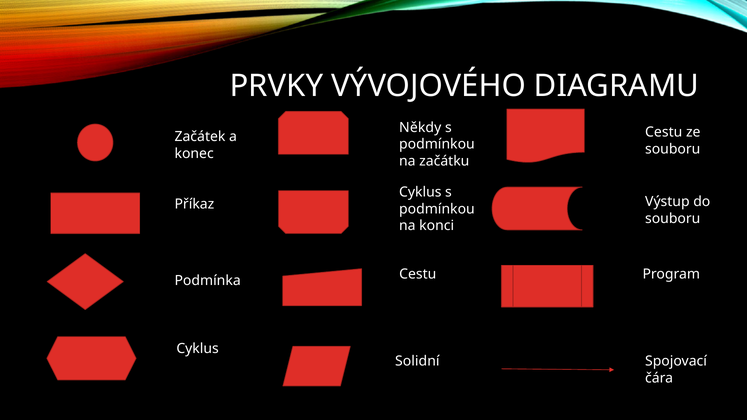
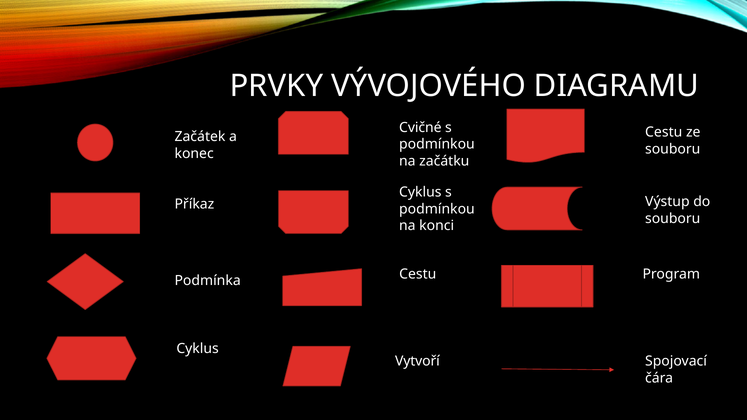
Někdy: Někdy -> Cvičné
Solidní: Solidní -> Vytvoří
